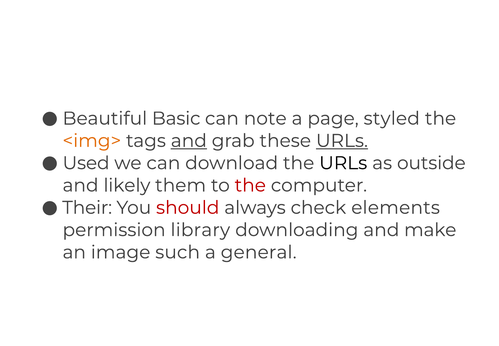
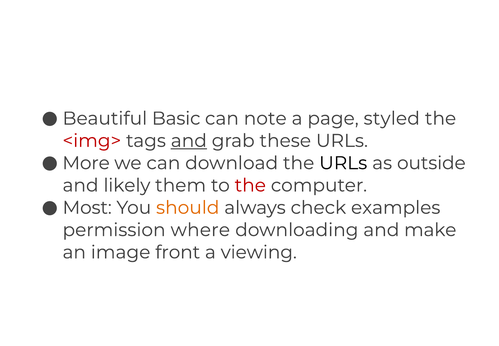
<img> colour: orange -> red
URLs at (342, 141) underline: present -> none
Used: Used -> More
Their: Their -> Most
should colour: red -> orange
elements: elements -> examples
library: library -> where
such: such -> front
general: general -> viewing
